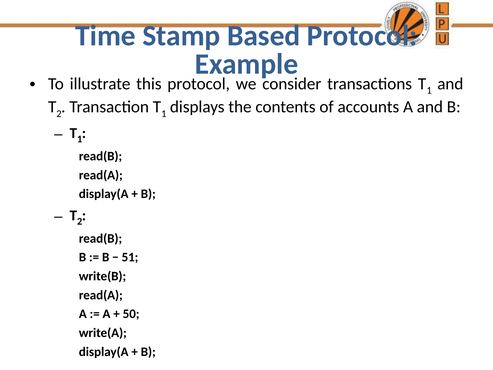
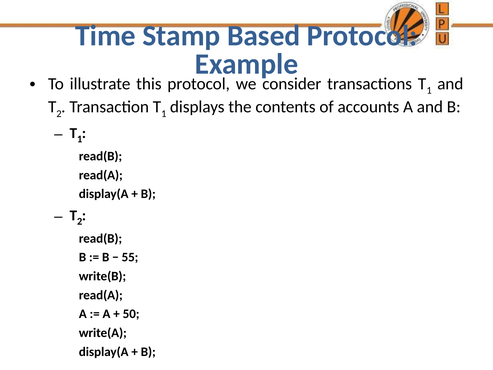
51: 51 -> 55
